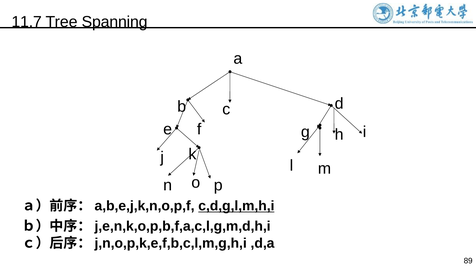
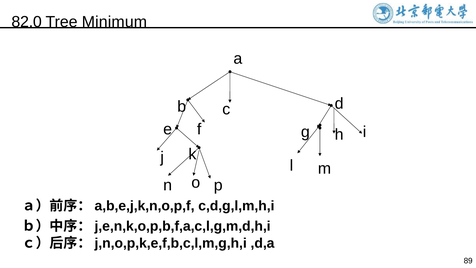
11.7: 11.7 -> 82.0
Spanning: Spanning -> Minimum
c,d,g,l,m,h,i underline: present -> none
